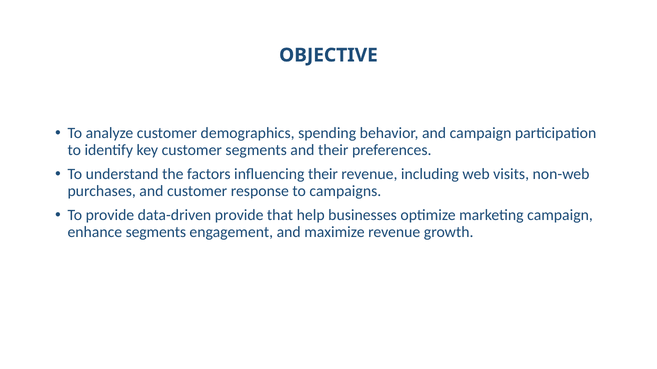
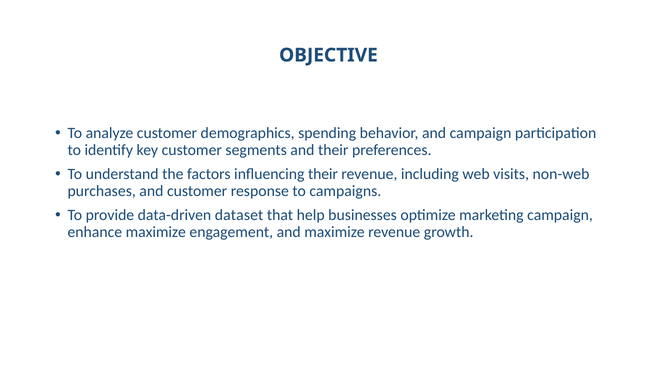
data-driven provide: provide -> dataset
enhance segments: segments -> maximize
